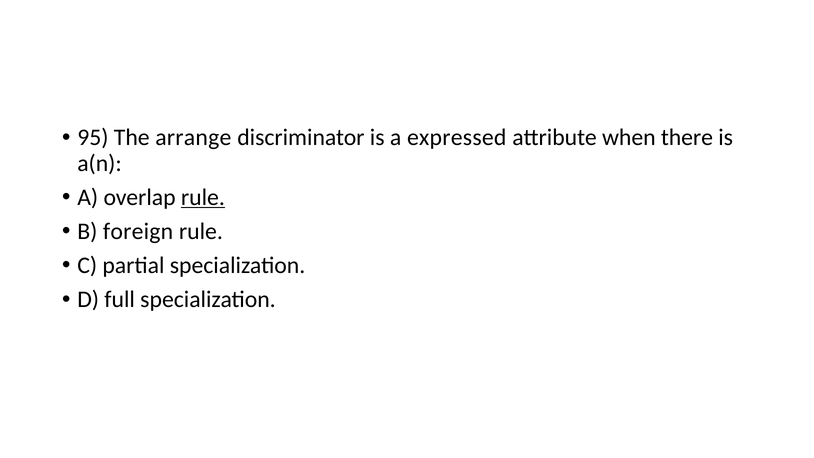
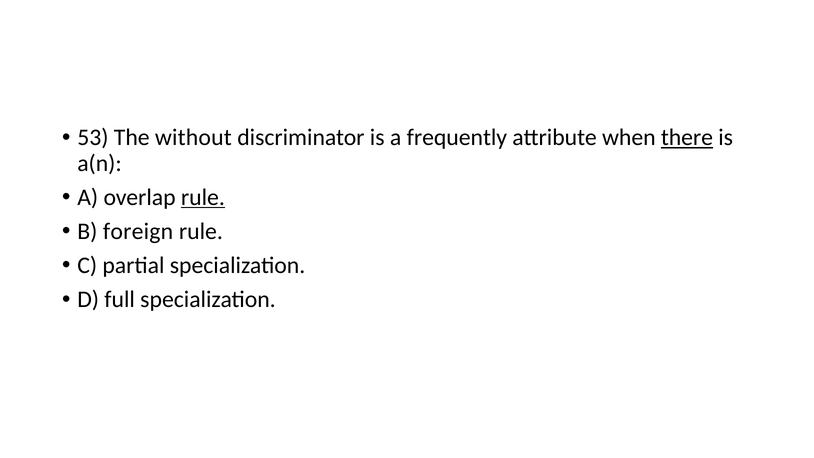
95: 95 -> 53
arrange: arrange -> without
expressed: expressed -> frequently
there underline: none -> present
